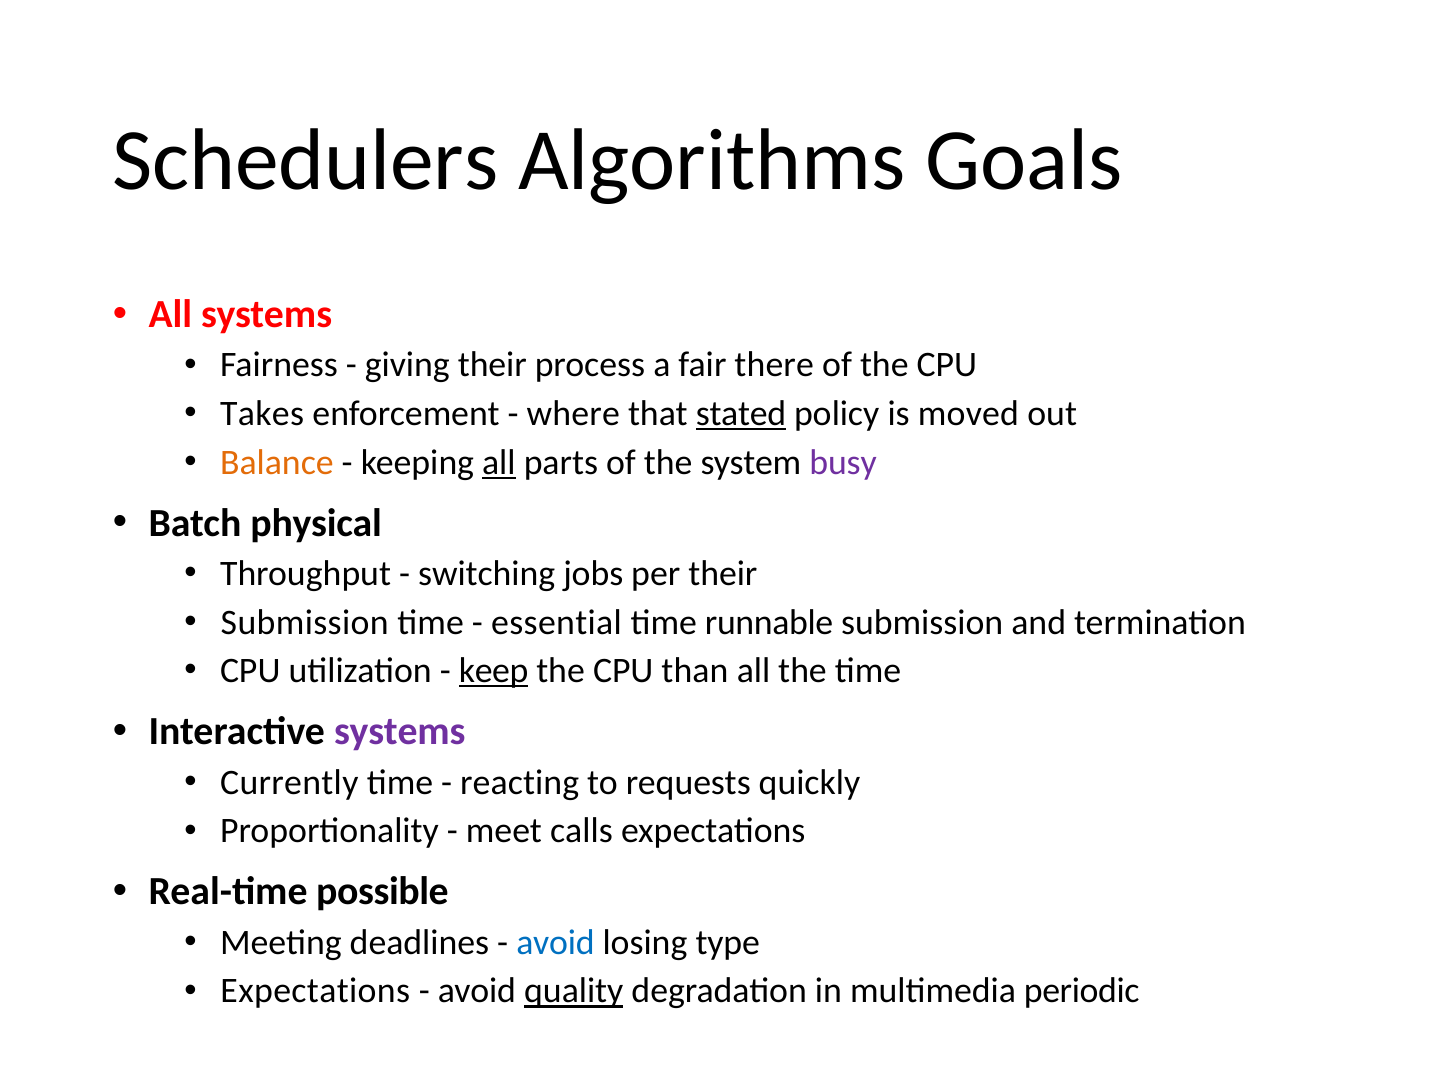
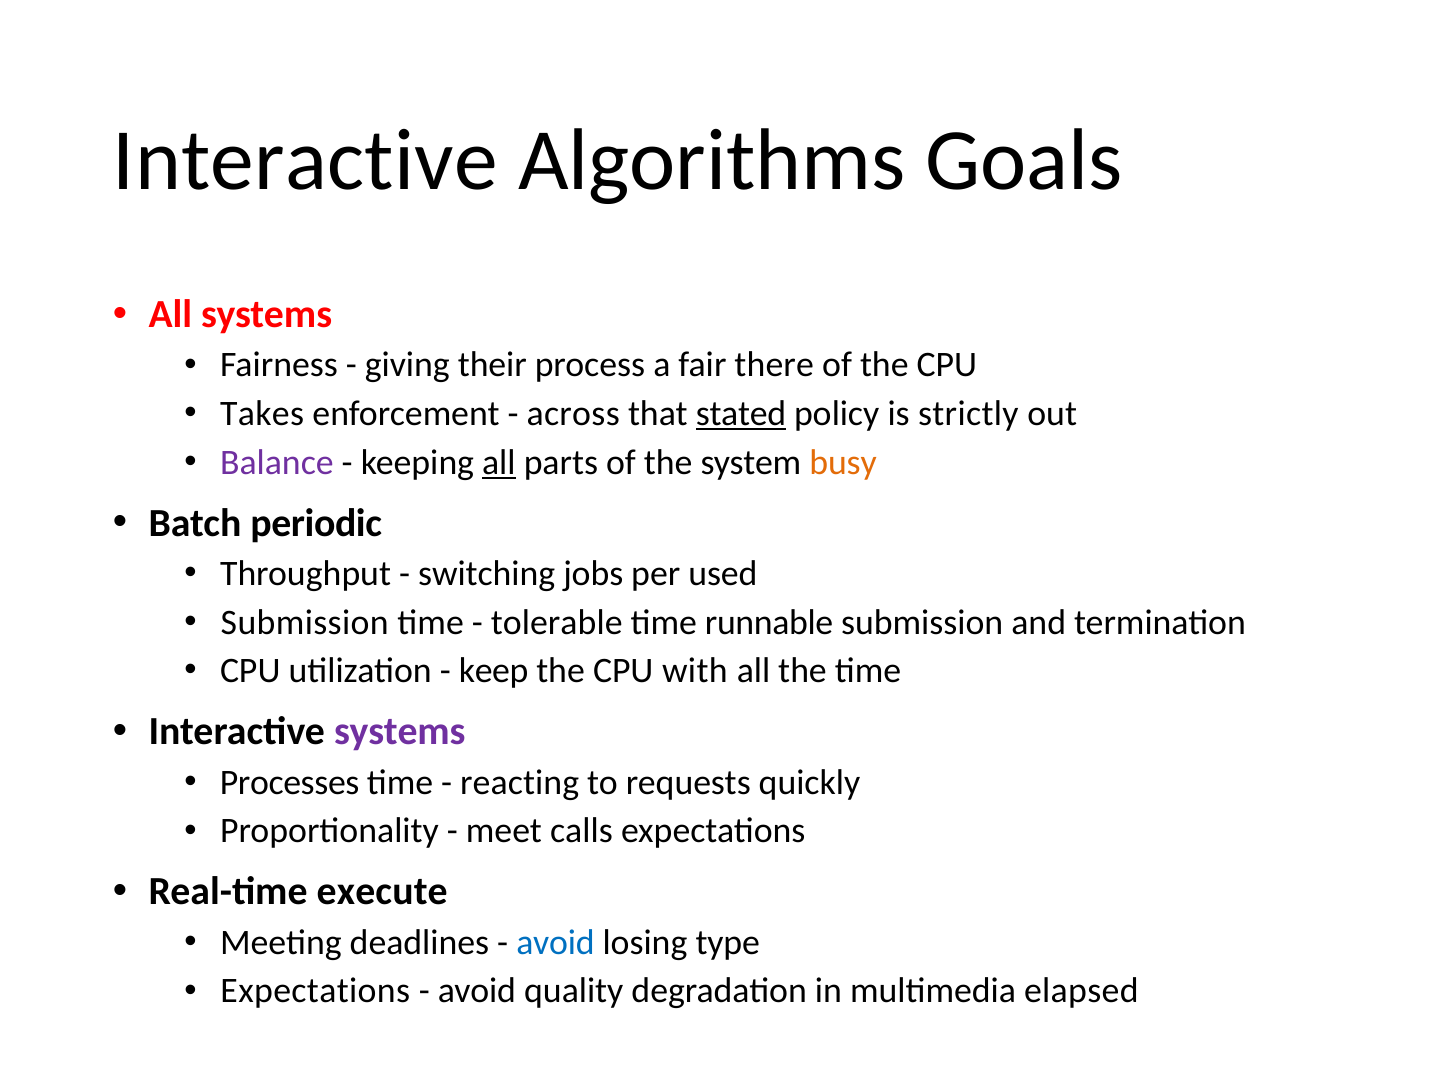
Schedulers at (306, 160): Schedulers -> Interactive
where: where -> across
moved: moved -> strictly
Balance colour: orange -> purple
busy colour: purple -> orange
physical: physical -> periodic
per their: their -> used
essential: essential -> tolerable
keep underline: present -> none
than: than -> with
Currently: Currently -> Processes
possible: possible -> execute
quality underline: present -> none
periodic: periodic -> elapsed
